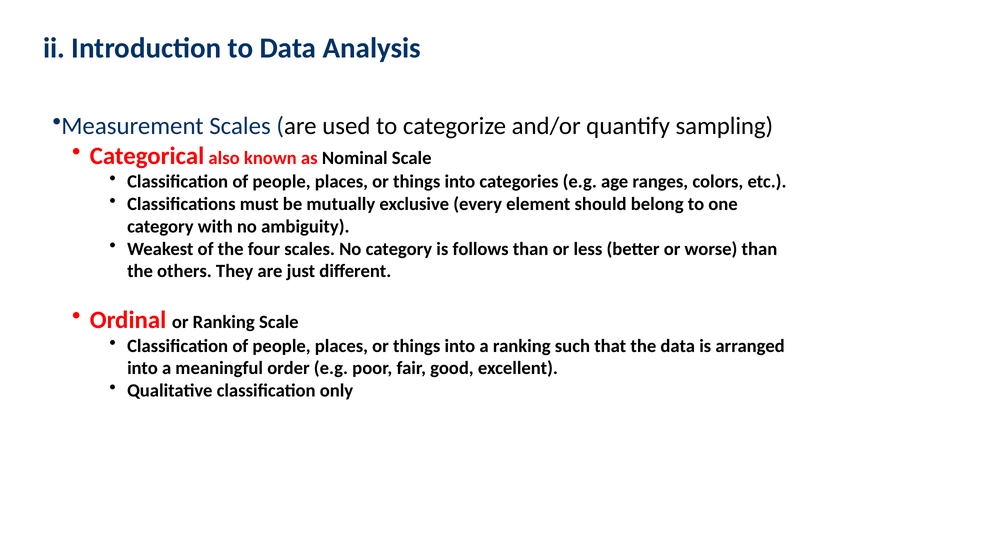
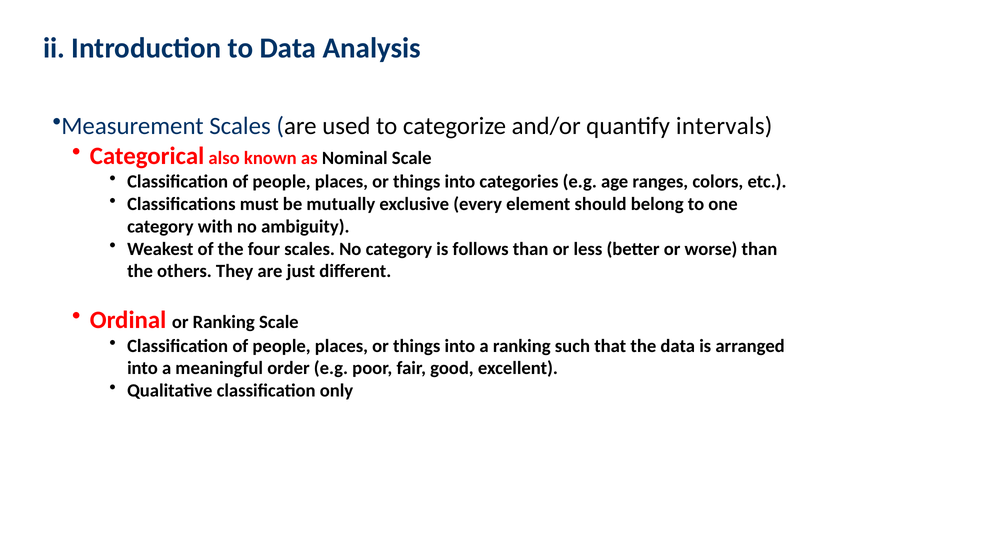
sampling: sampling -> intervals
